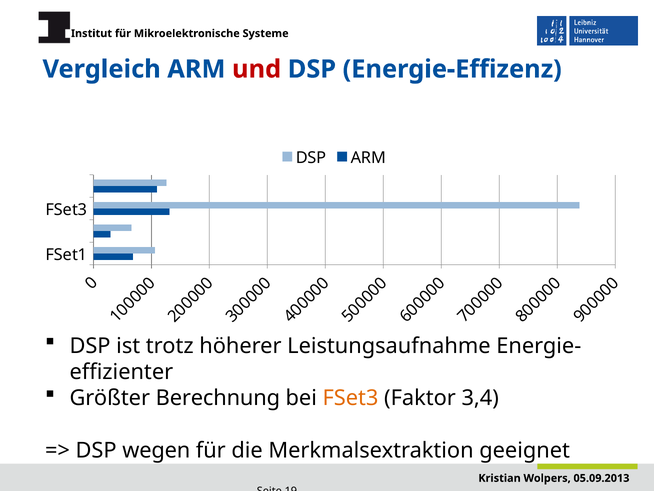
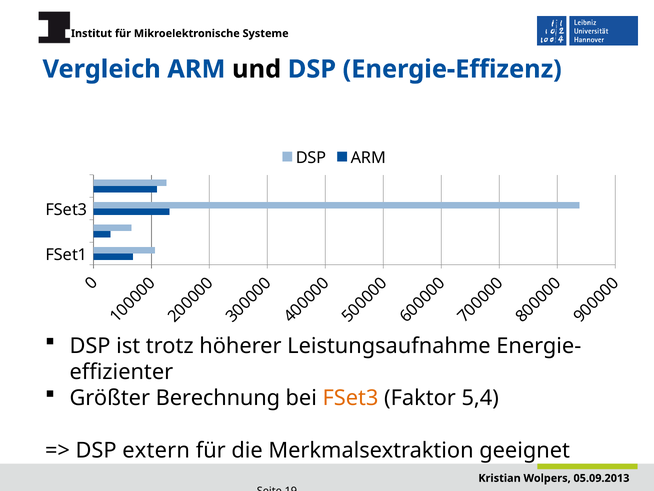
und colour: red -> black
3,4: 3,4 -> 5,4
wegen: wegen -> extern
